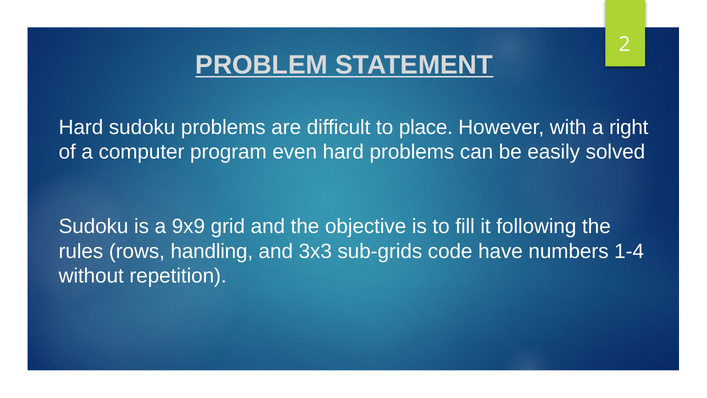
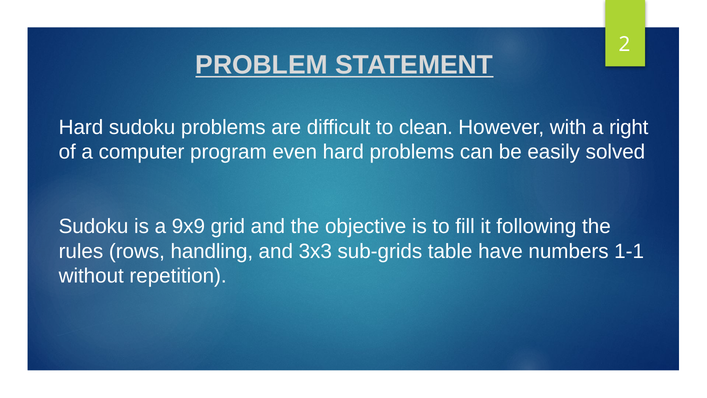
place: place -> clean
code: code -> table
1-4: 1-4 -> 1-1
